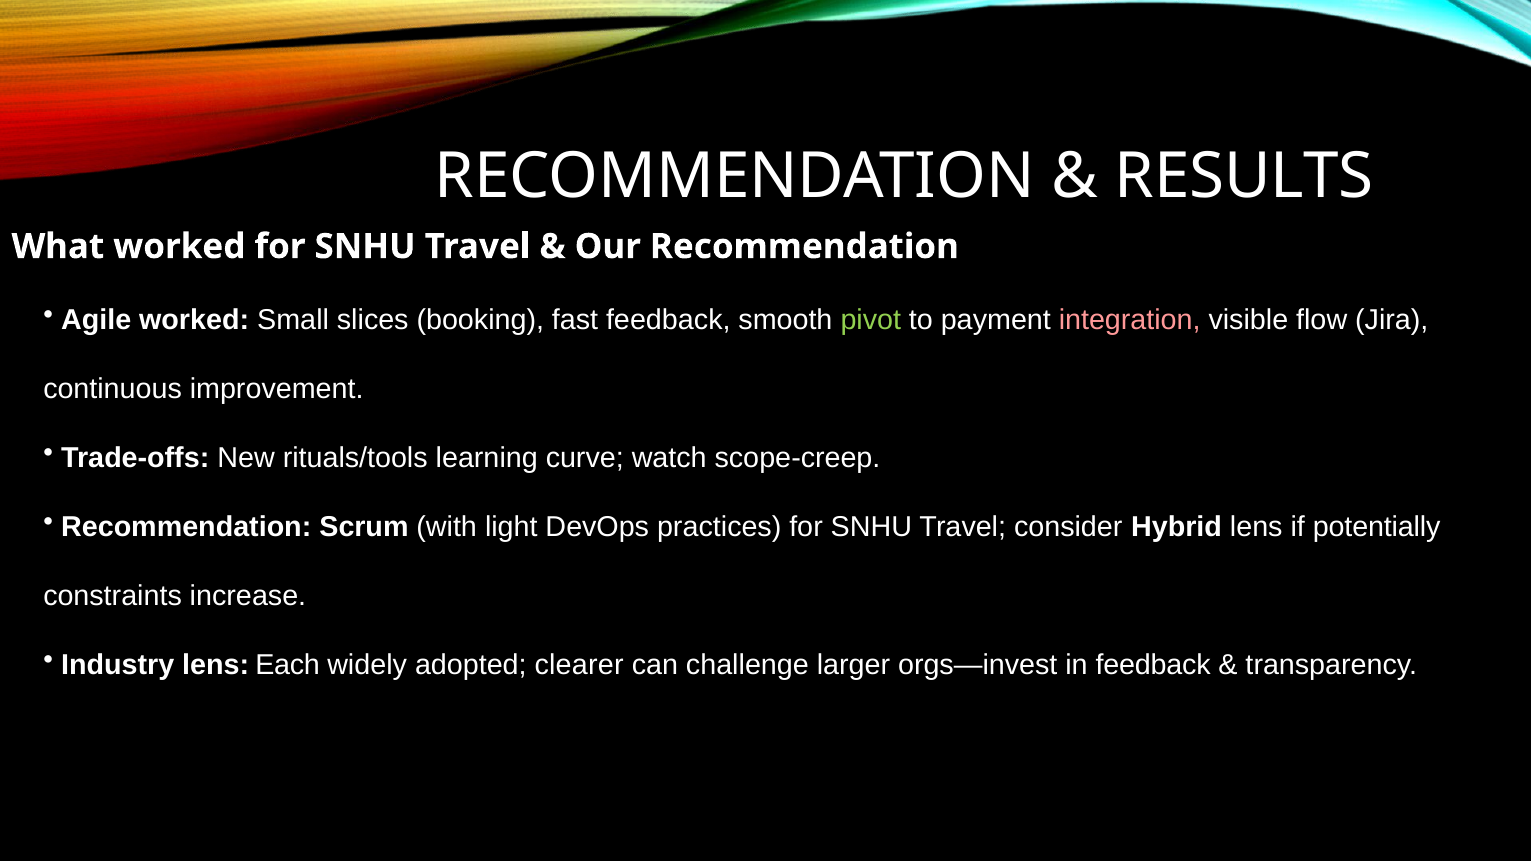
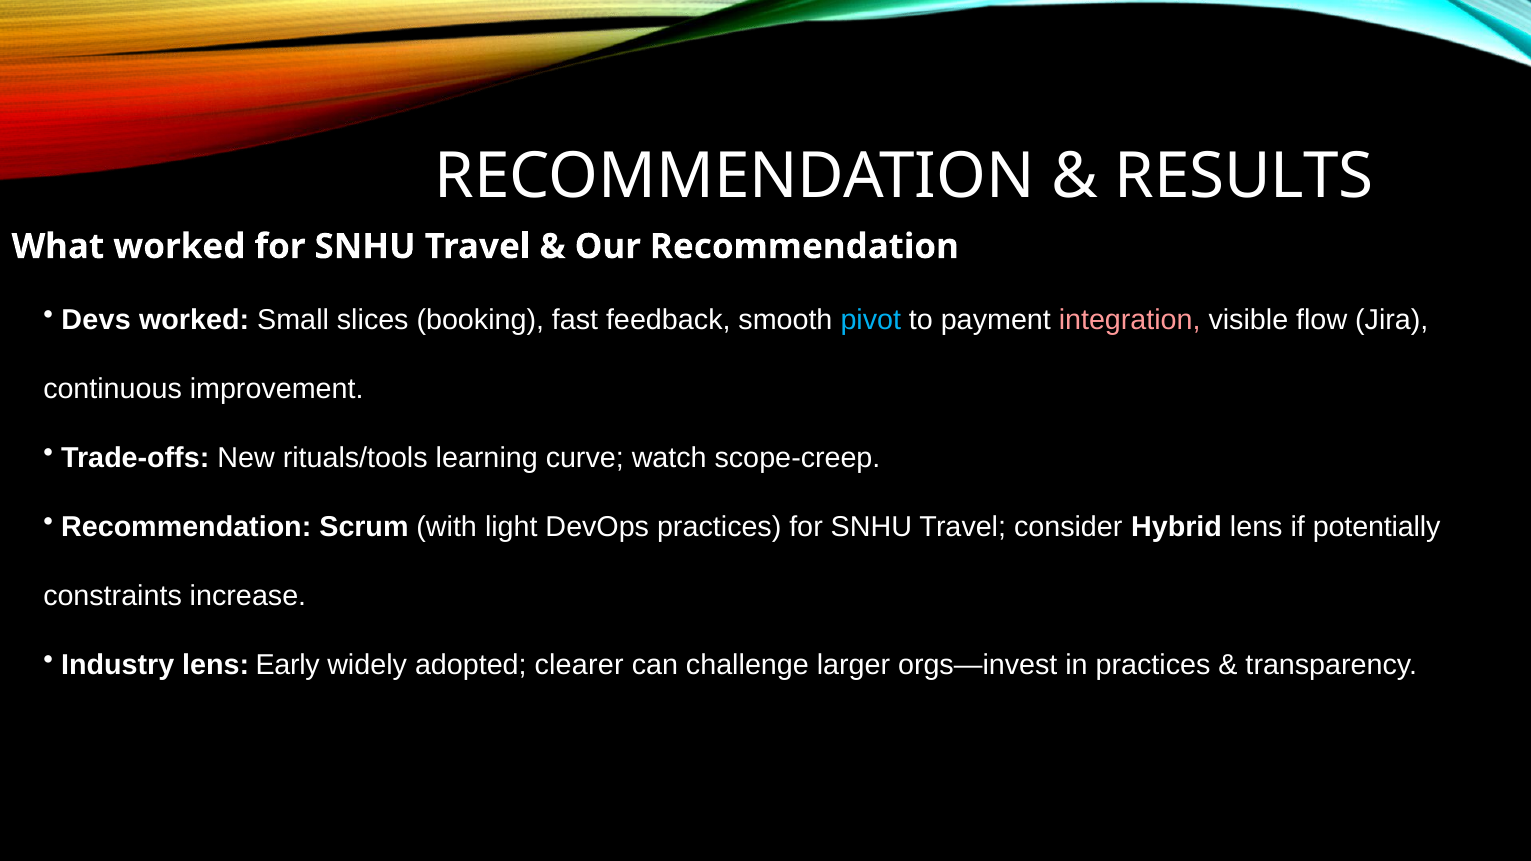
Agile: Agile -> Devs
pivot colour: light green -> light blue
Each: Each -> Early
in feedback: feedback -> practices
